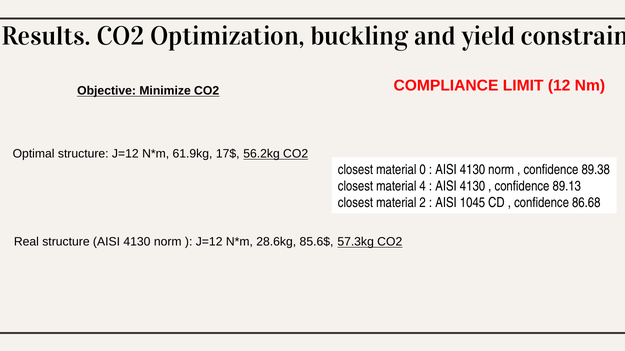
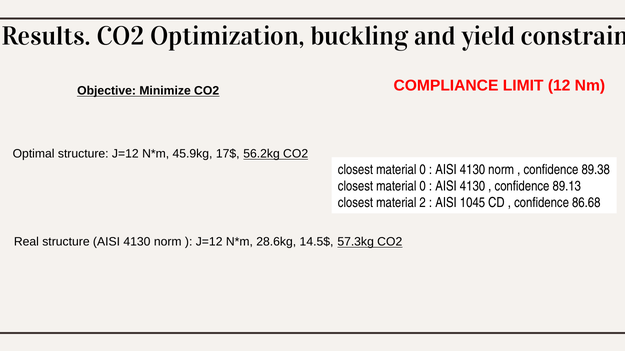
61.9kg: 61.9kg -> 45.9kg
4 at (423, 187): 4 -> 0
85.6$: 85.6$ -> 14.5$
